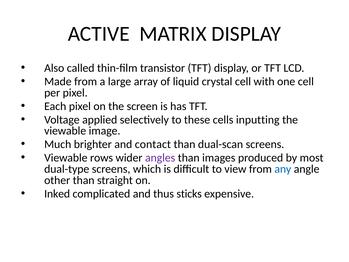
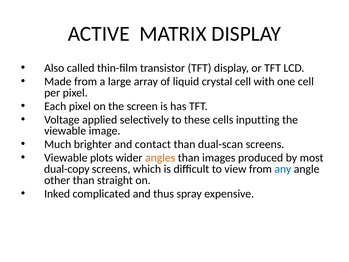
rows: rows -> plots
angles colour: purple -> orange
dual-type: dual-type -> dual-copy
sticks: sticks -> spray
